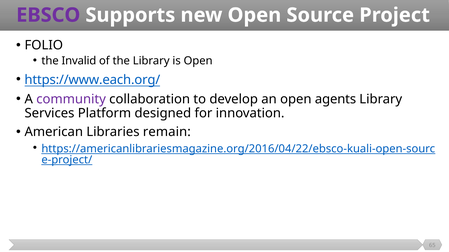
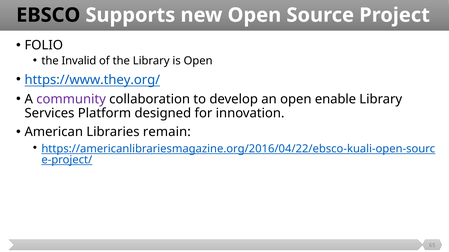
EBSCO colour: purple -> black
https://www.each.org/: https://www.each.org/ -> https://www.they.org/
agents: agents -> enable
